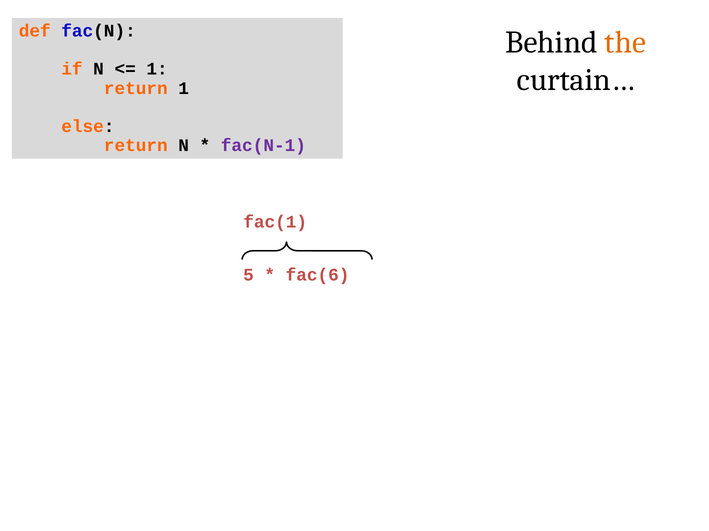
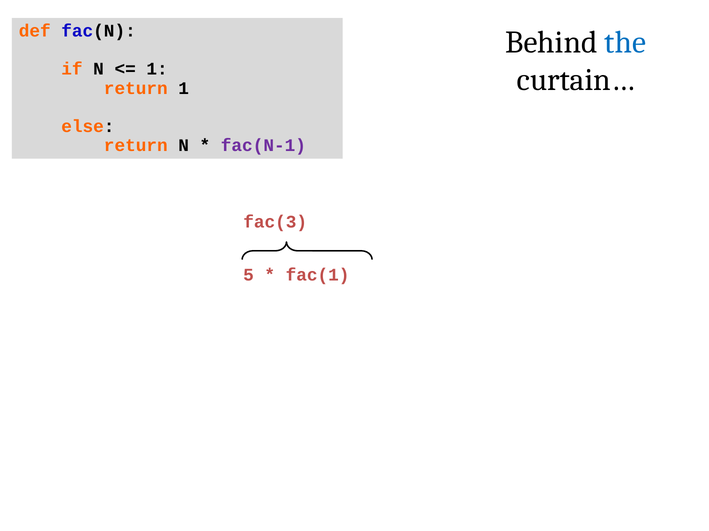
the colour: orange -> blue
fac(1: fac(1 -> fac(3
fac(6: fac(6 -> fac(1
